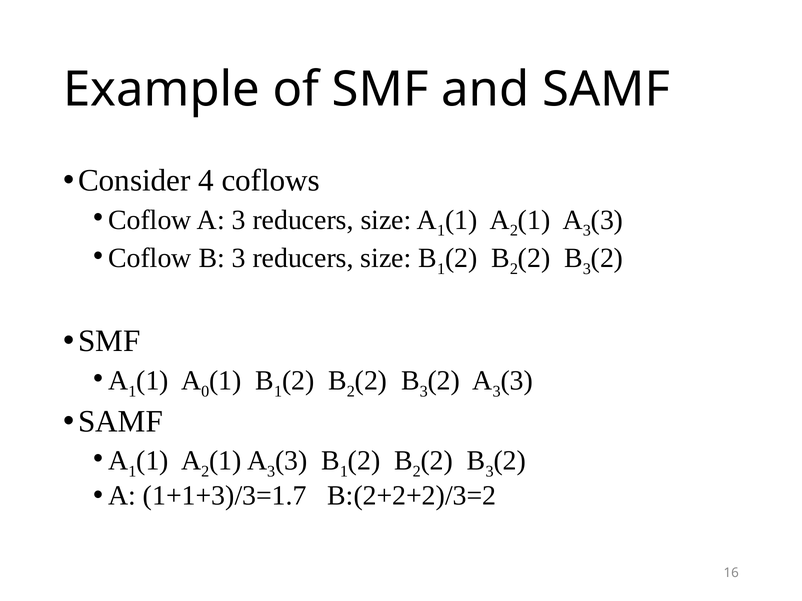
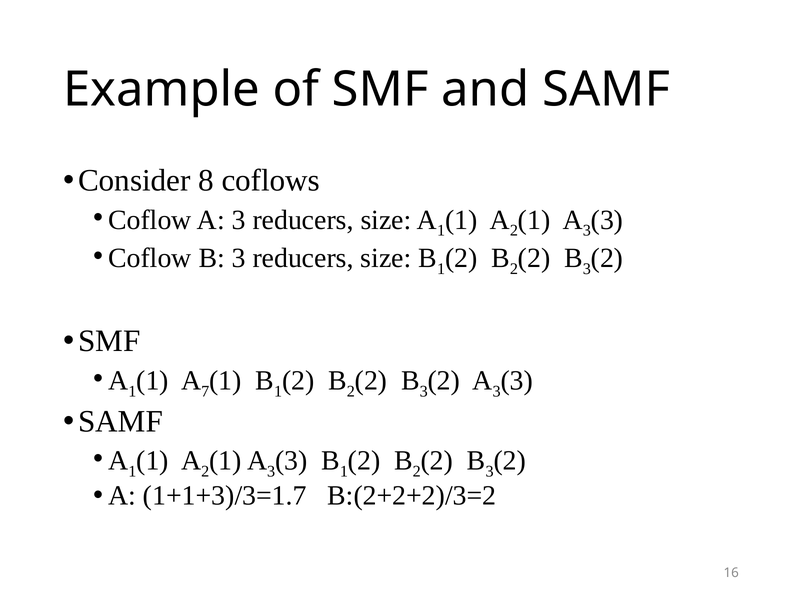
4: 4 -> 8
0: 0 -> 7
